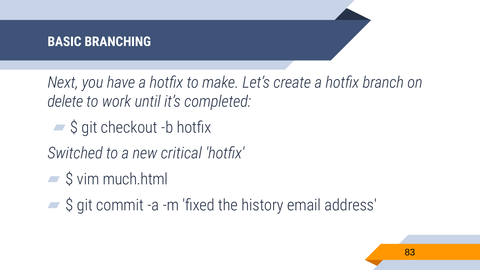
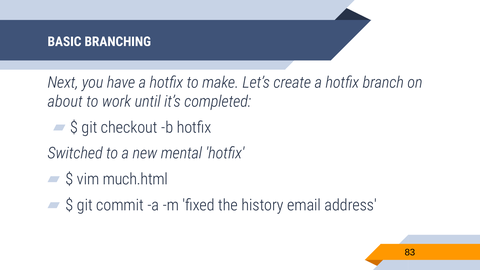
delete: delete -> about
critical: critical -> mental
